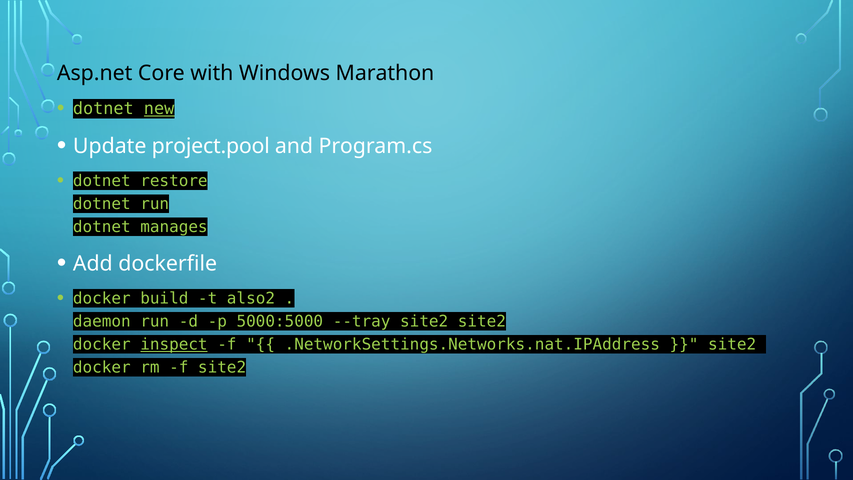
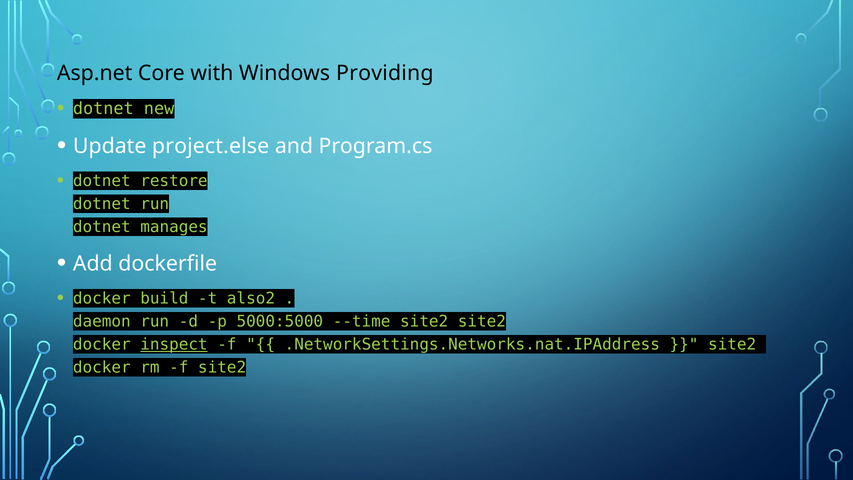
Marathon: Marathon -> Providing
new underline: present -> none
project.pool: project.pool -> project.else
--tray: --tray -> --time
